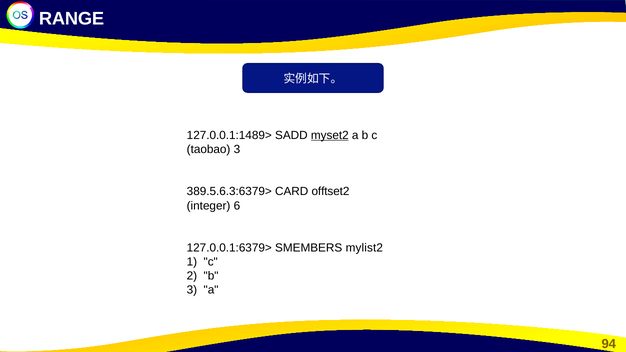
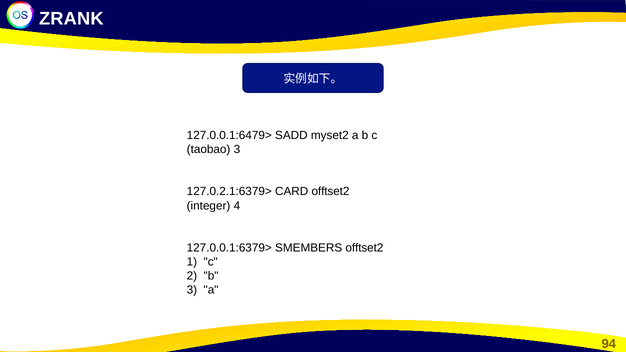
RANGE: RANGE -> ZRANK
127.0.0.1:1489>: 127.0.0.1:1489> -> 127.0.0.1:6479>
myset2 underline: present -> none
389.5.6.3:6379>: 389.5.6.3:6379> -> 127.0.2.1:6379>
6: 6 -> 4
SMEMBERS mylist2: mylist2 -> offtset2
